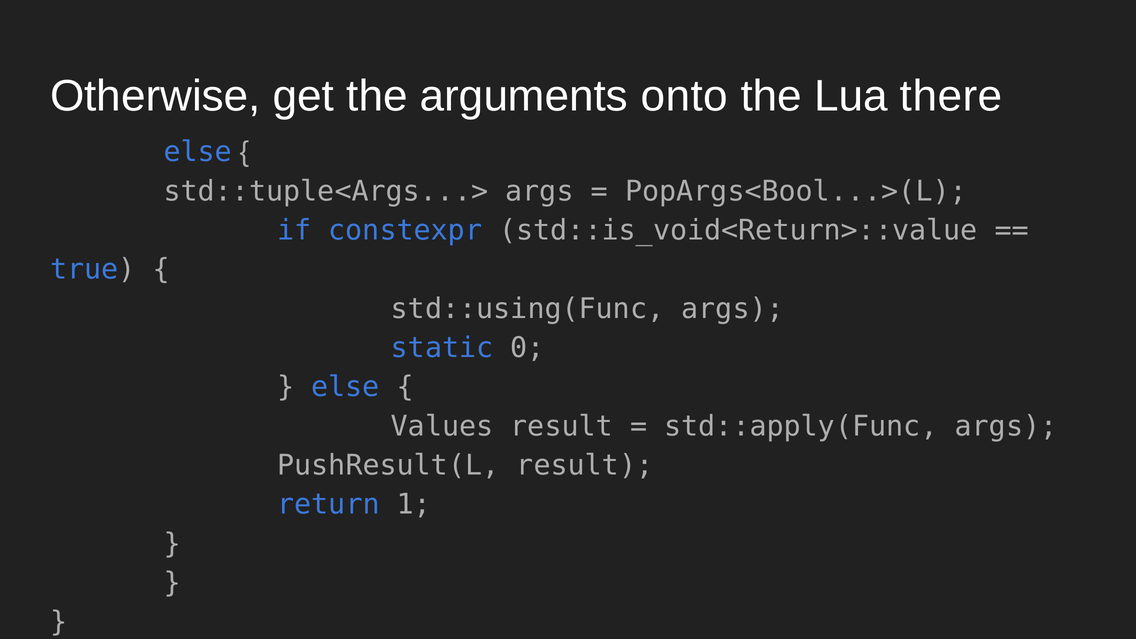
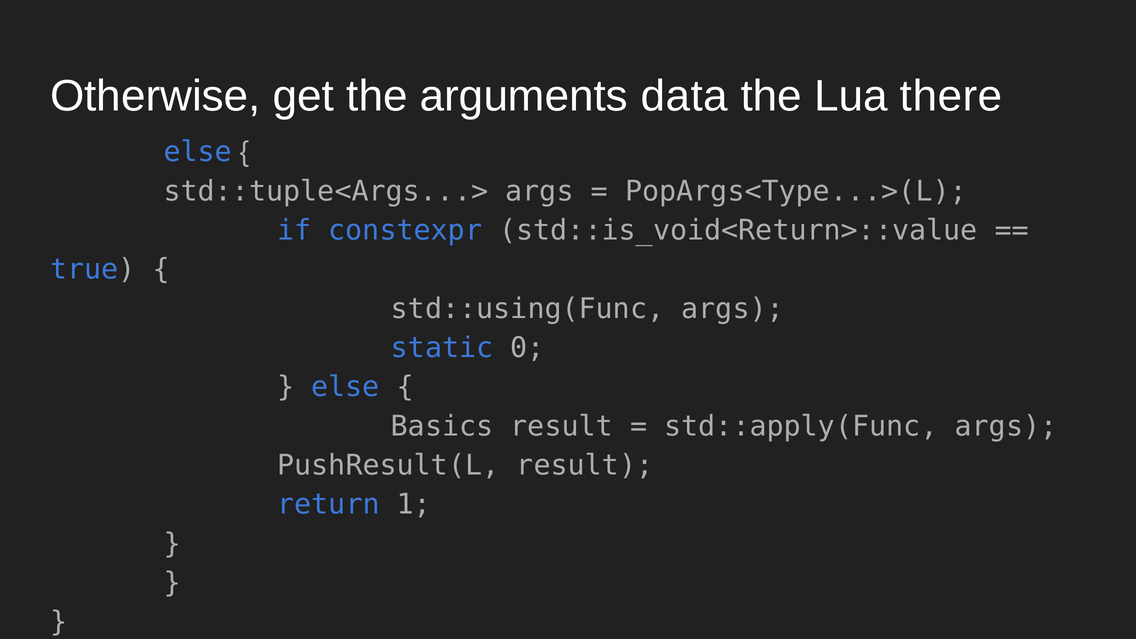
onto: onto -> data
PopArgs<Bool...>(L: PopArgs<Bool...>(L -> PopArgs<Type...>(L
Values: Values -> Basics
